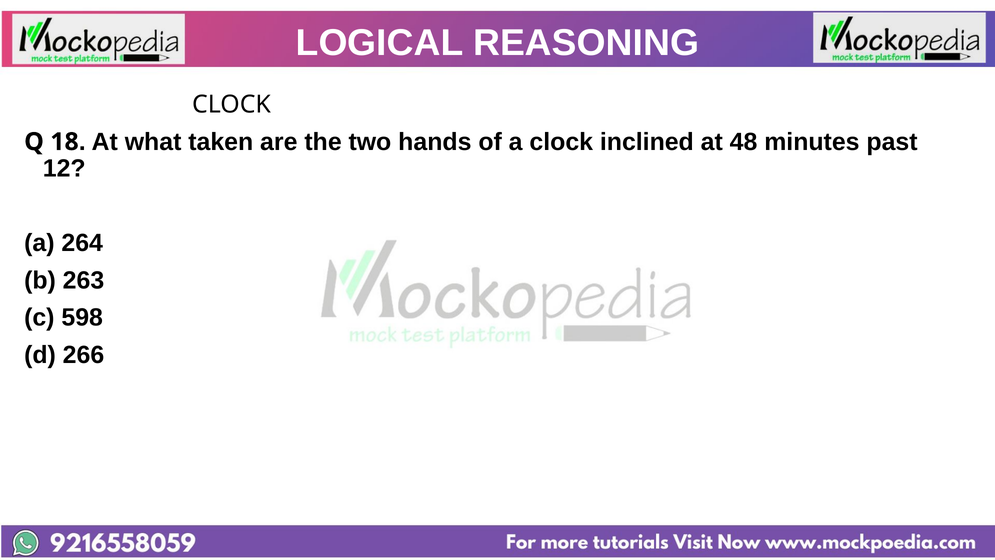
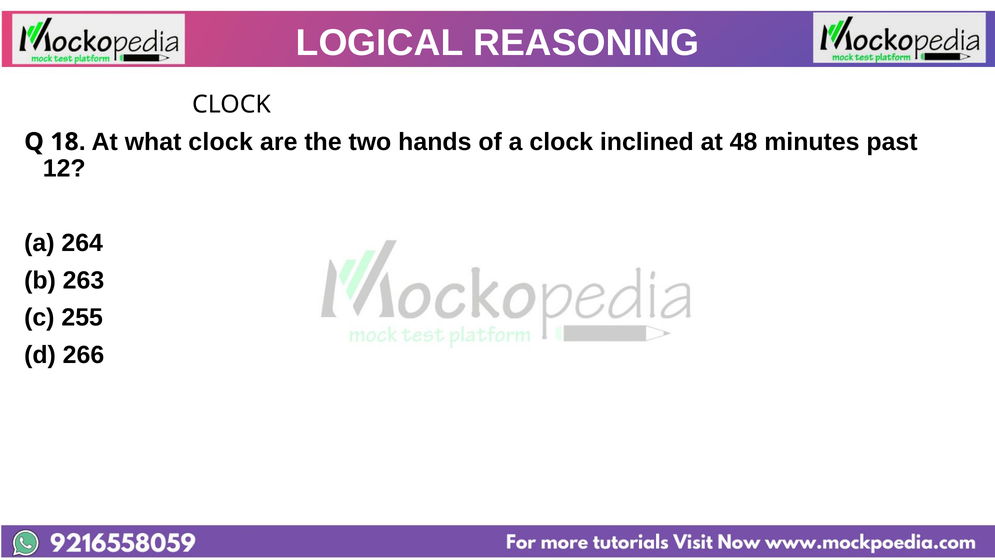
what taken: taken -> clock
598: 598 -> 255
